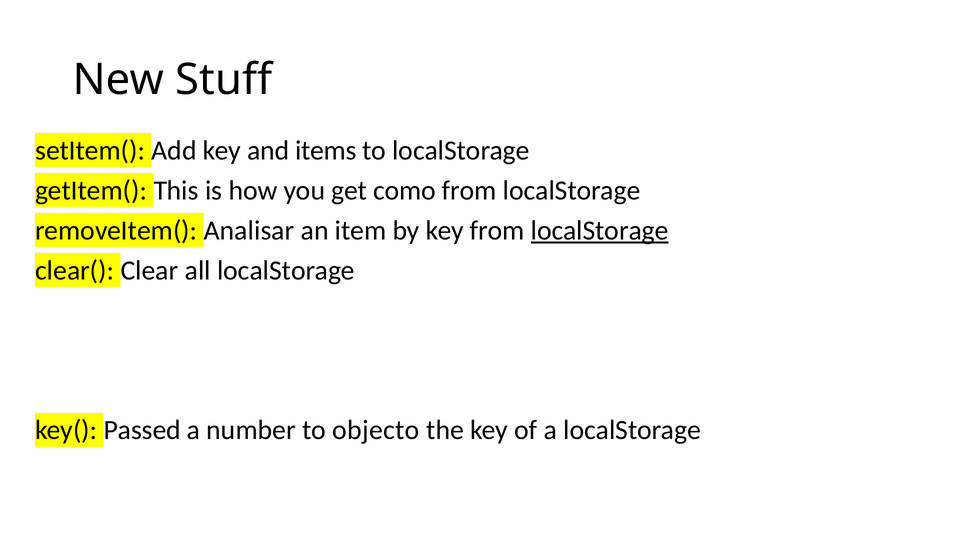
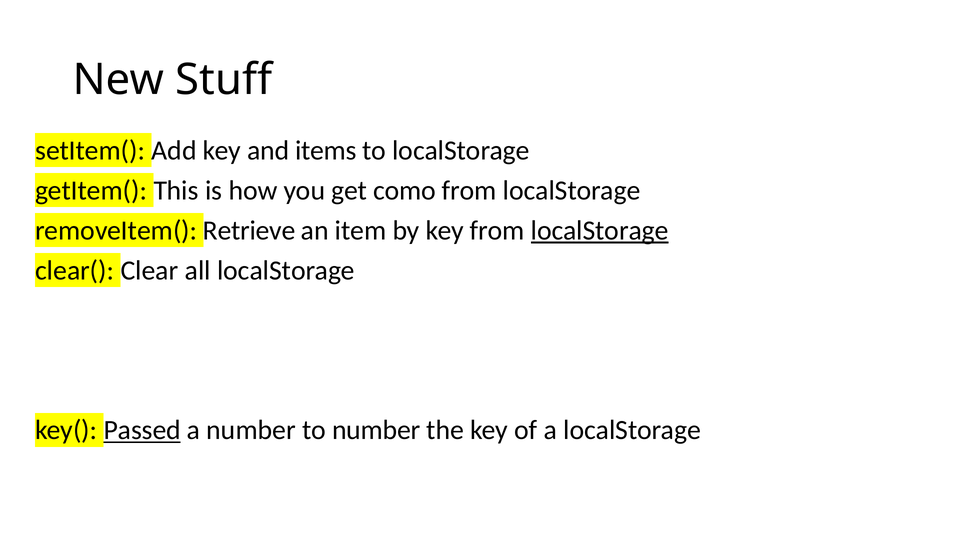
Analisar: Analisar -> Retrieve
Passed underline: none -> present
to objecto: objecto -> number
